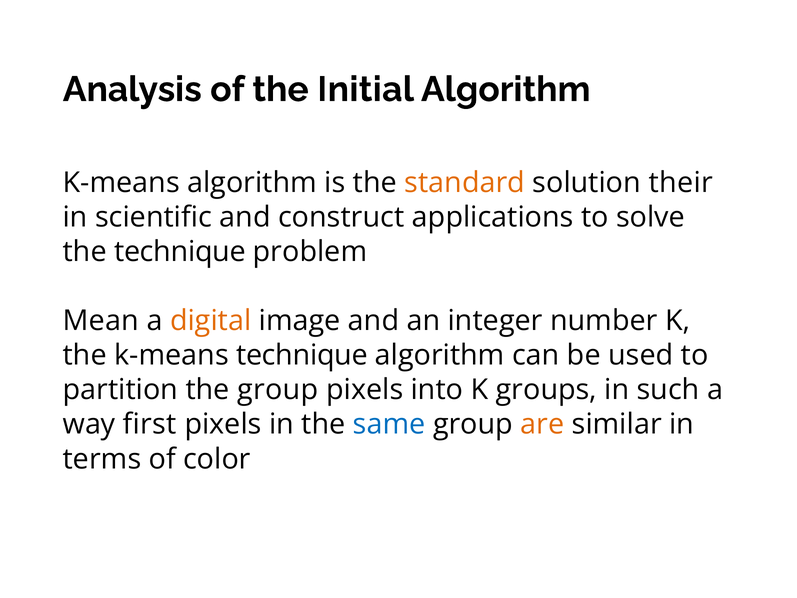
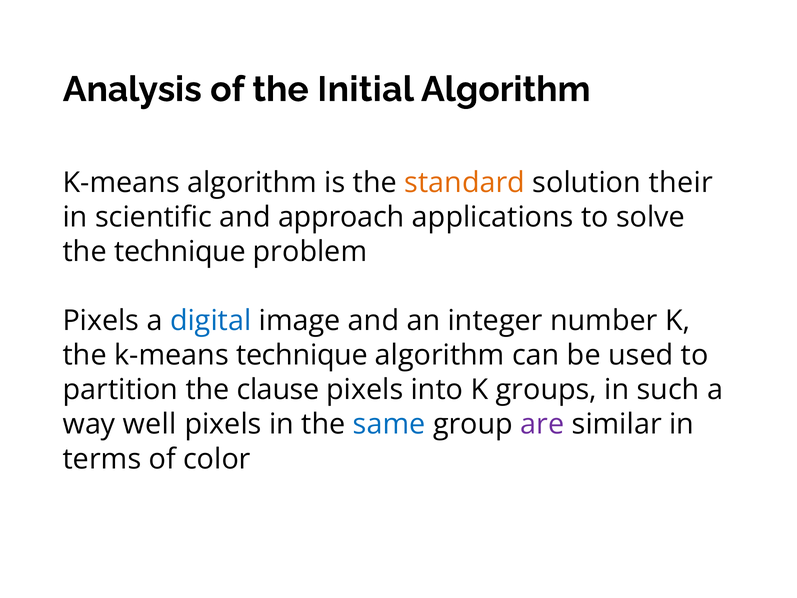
construct: construct -> approach
Mean at (101, 320): Mean -> Pixels
digital colour: orange -> blue
the group: group -> clause
first: first -> well
are colour: orange -> purple
